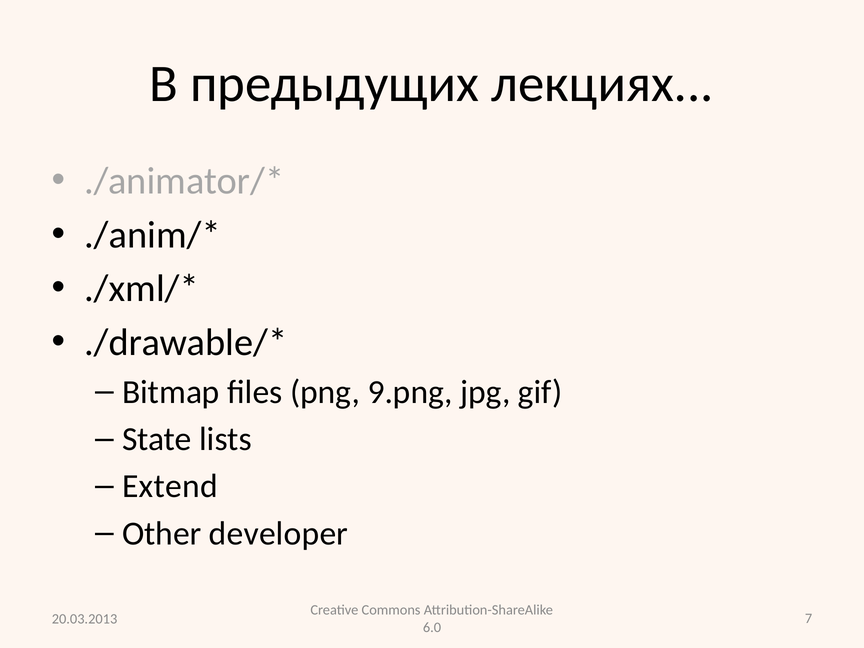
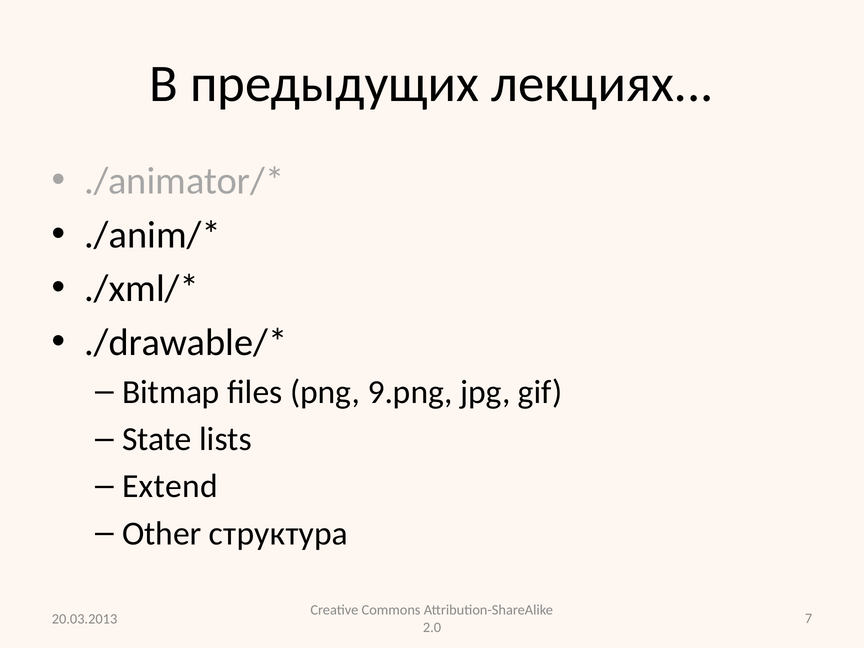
developer: developer -> структура
6.0: 6.0 -> 2.0
